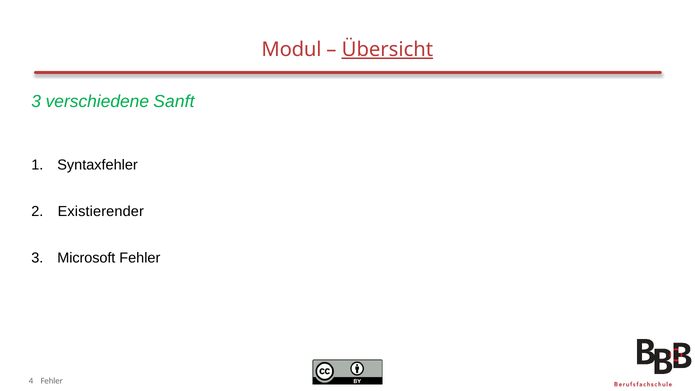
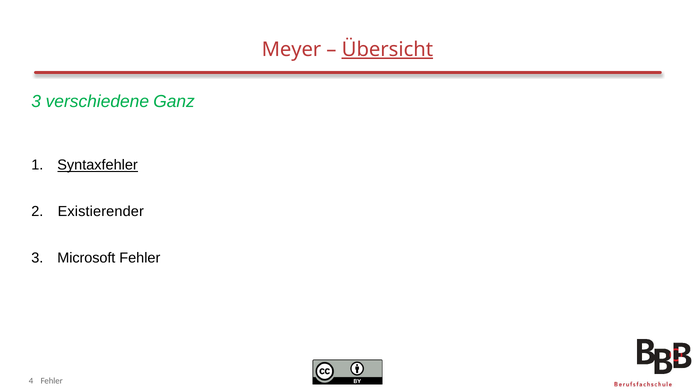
Modul: Modul -> Meyer
Sanft: Sanft -> Ganz
Syntaxfehler underline: none -> present
